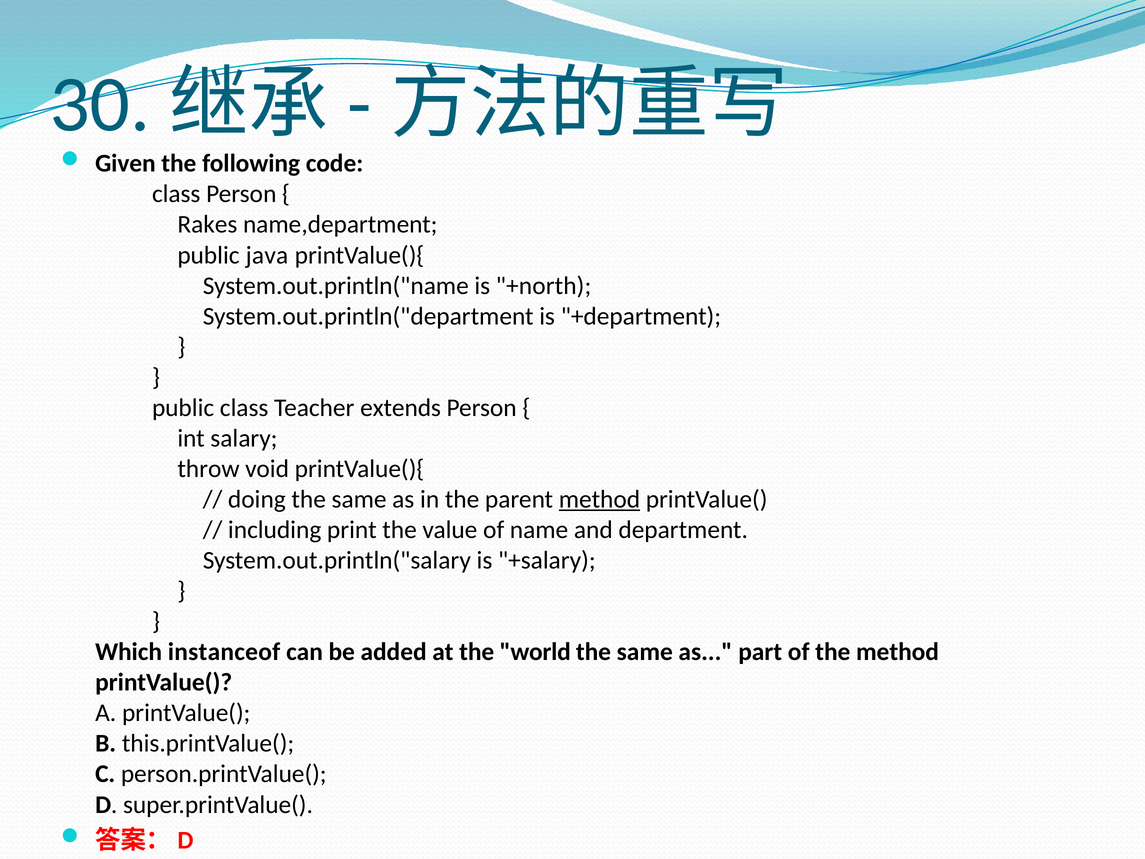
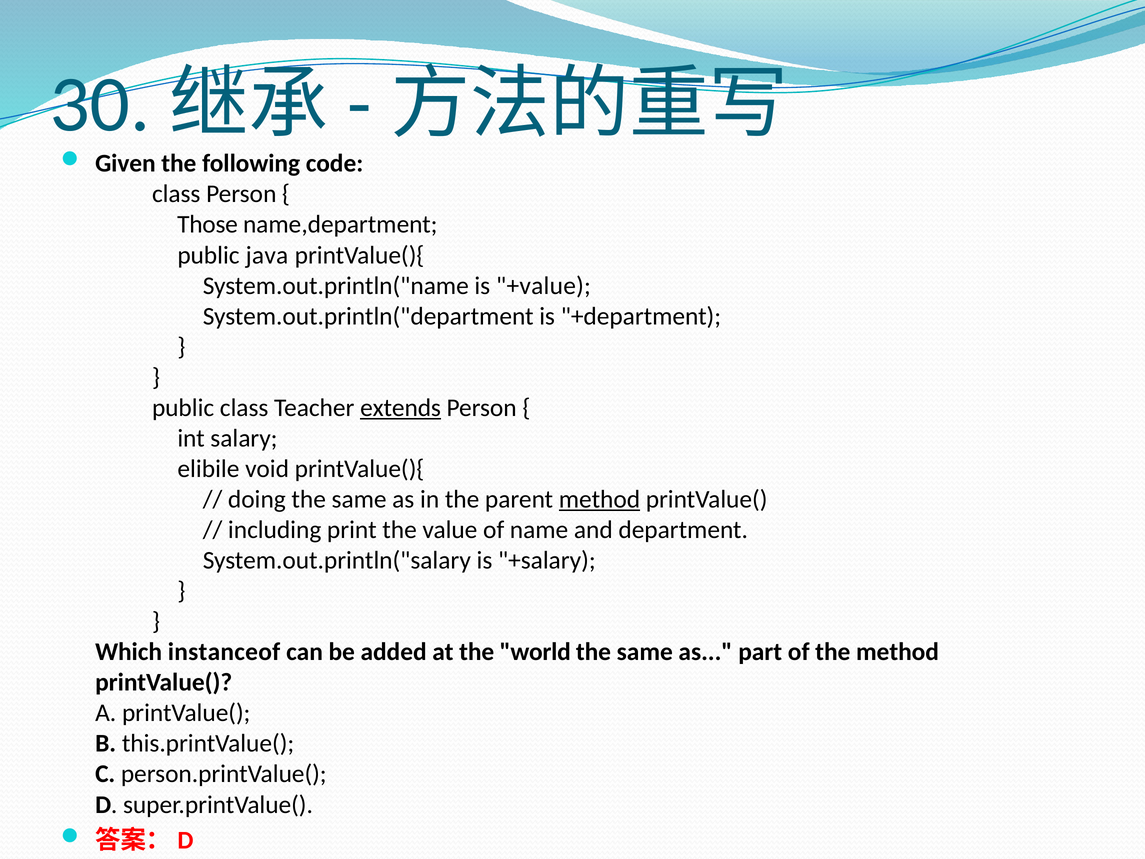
Rakes: Rakes -> Those
+north: +north -> +value
extends underline: none -> present
throw: throw -> elibile
